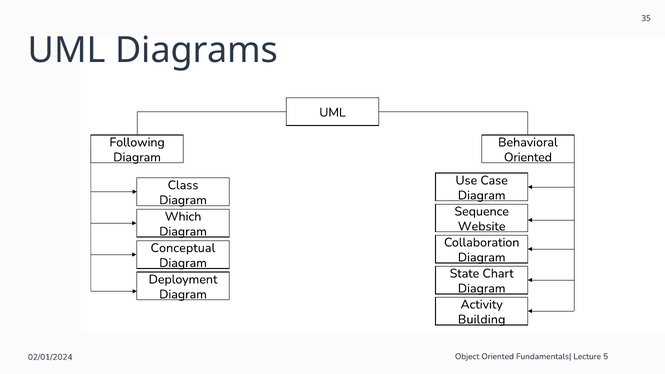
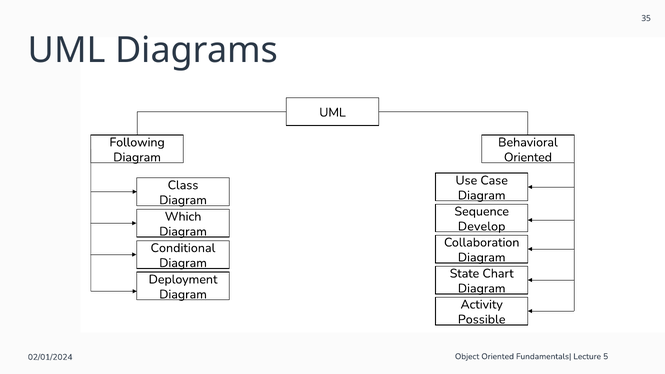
Website: Website -> Develop
Conceptual: Conceptual -> Conditional
Building: Building -> Possible
